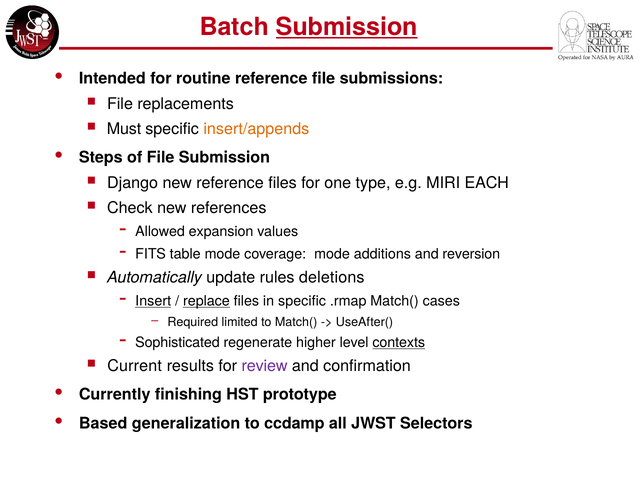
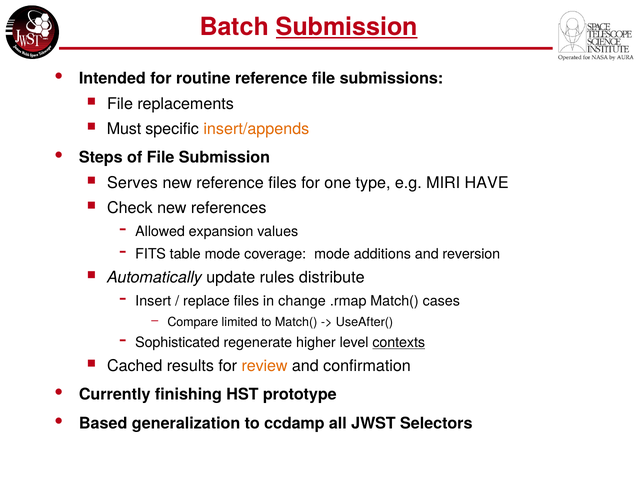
Django: Django -> Serves
EACH: EACH -> HAVE
deletions: deletions -> distribute
Insert underline: present -> none
replace underline: present -> none
in specific: specific -> change
Required: Required -> Compare
Current: Current -> Cached
review colour: purple -> orange
